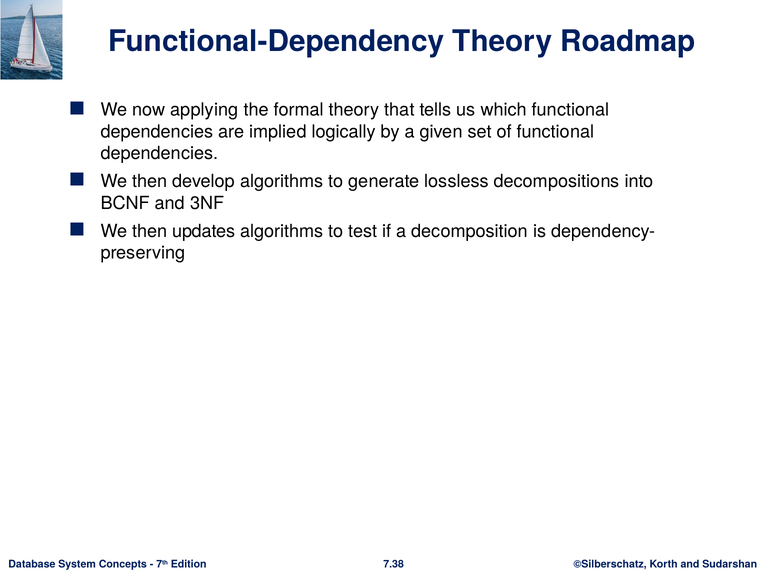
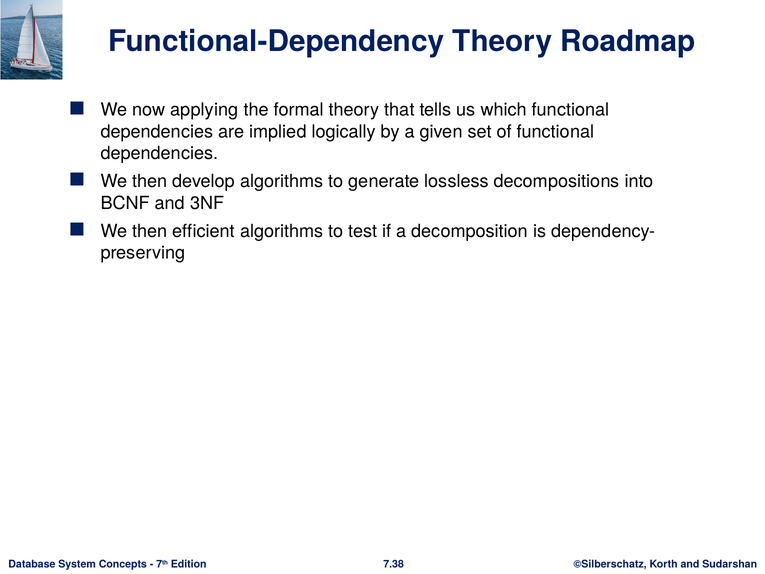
updates: updates -> efficient
